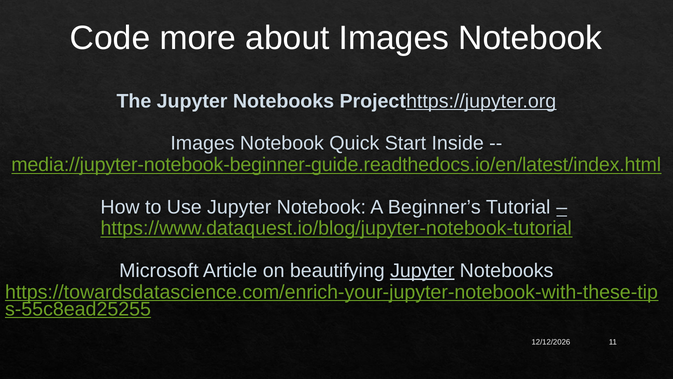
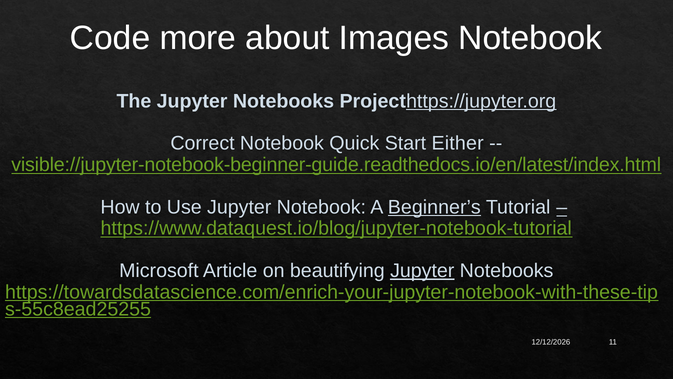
Images at (203, 143): Images -> Correct
Inside: Inside -> Either
media://jupyter-notebook-beginner-guide.readthedocs.io/en/latest/index.html: media://jupyter-notebook-beginner-guide.readthedocs.io/en/latest/index.html -> visible://jupyter-notebook-beginner-guide.readthedocs.io/en/latest/index.html
Beginner’s underline: none -> present
